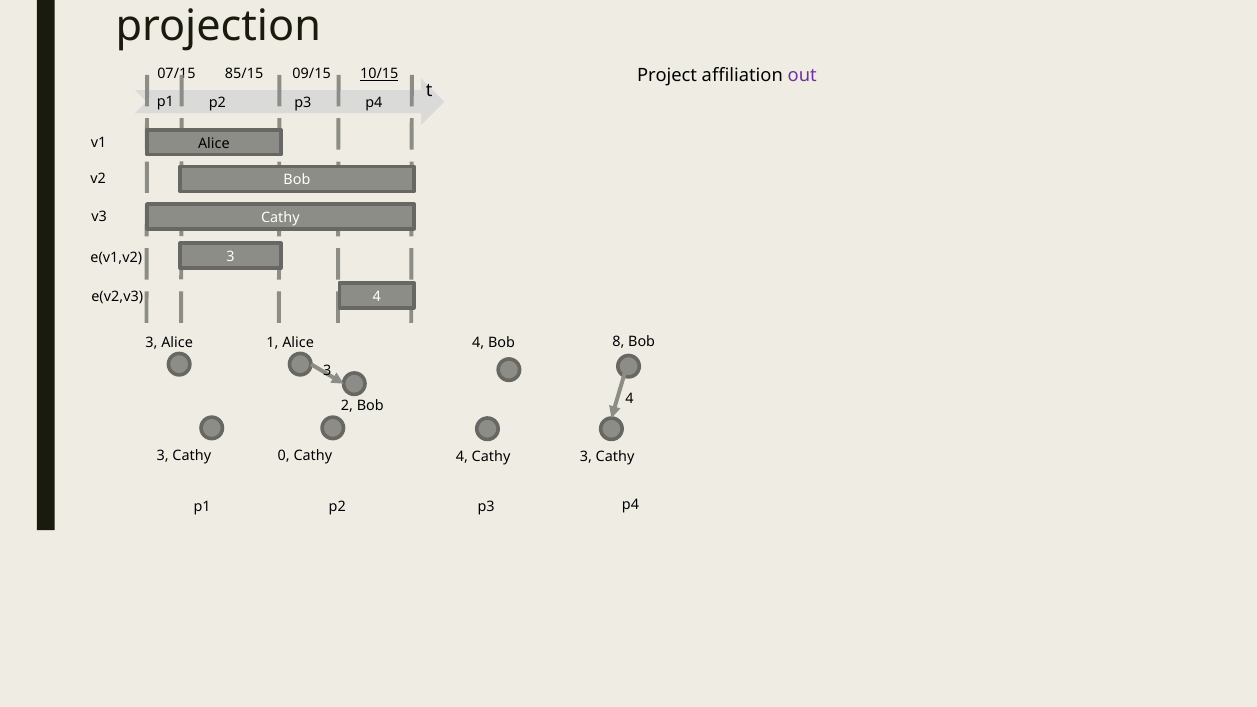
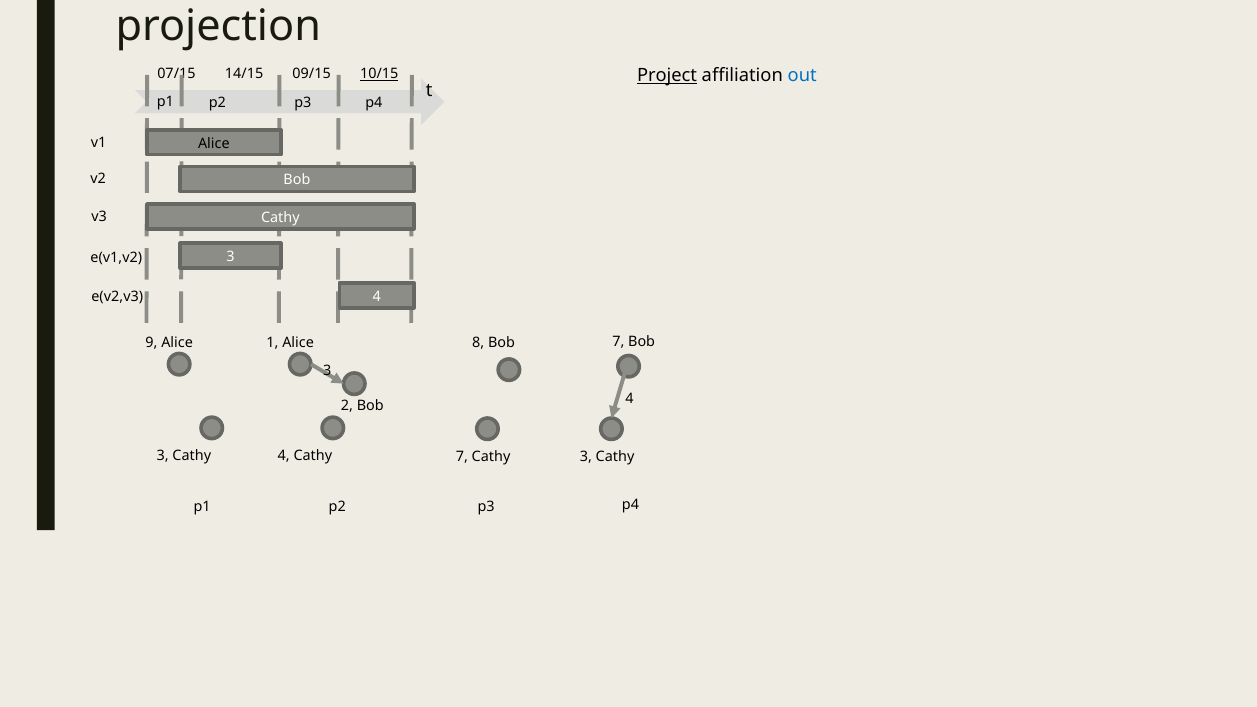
85/15: 85/15 -> 14/15
Project underline: none -> present
out colour: purple -> blue
8 at (618, 342): 8 -> 7
4 at (478, 342): 4 -> 8
3 at (151, 343): 3 -> 9
0 at (284, 455): 0 -> 4
4 at (462, 456): 4 -> 7
